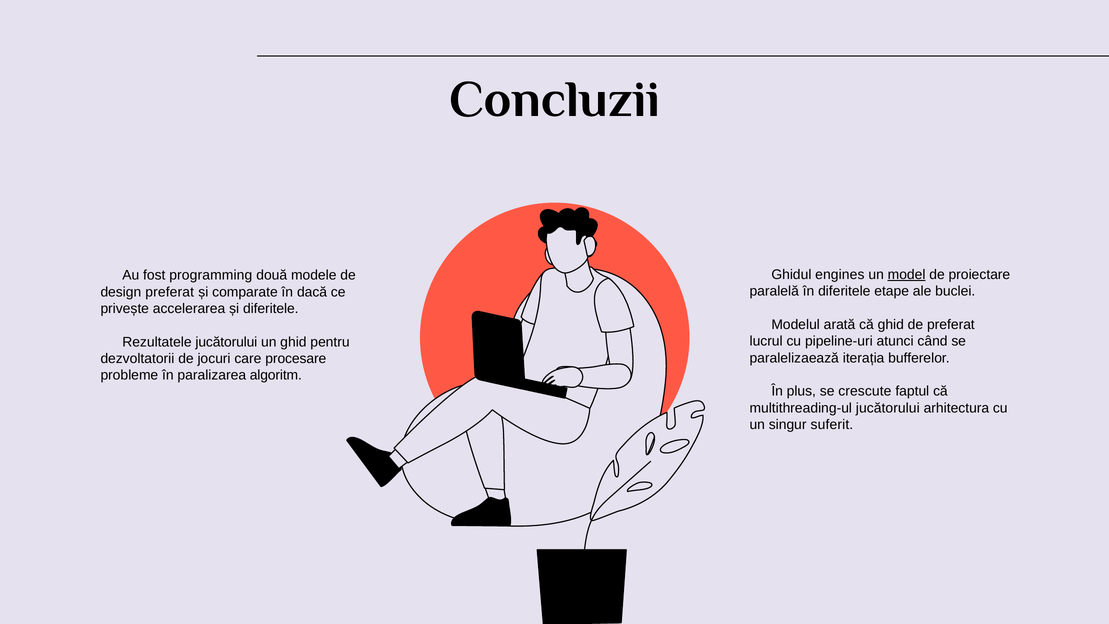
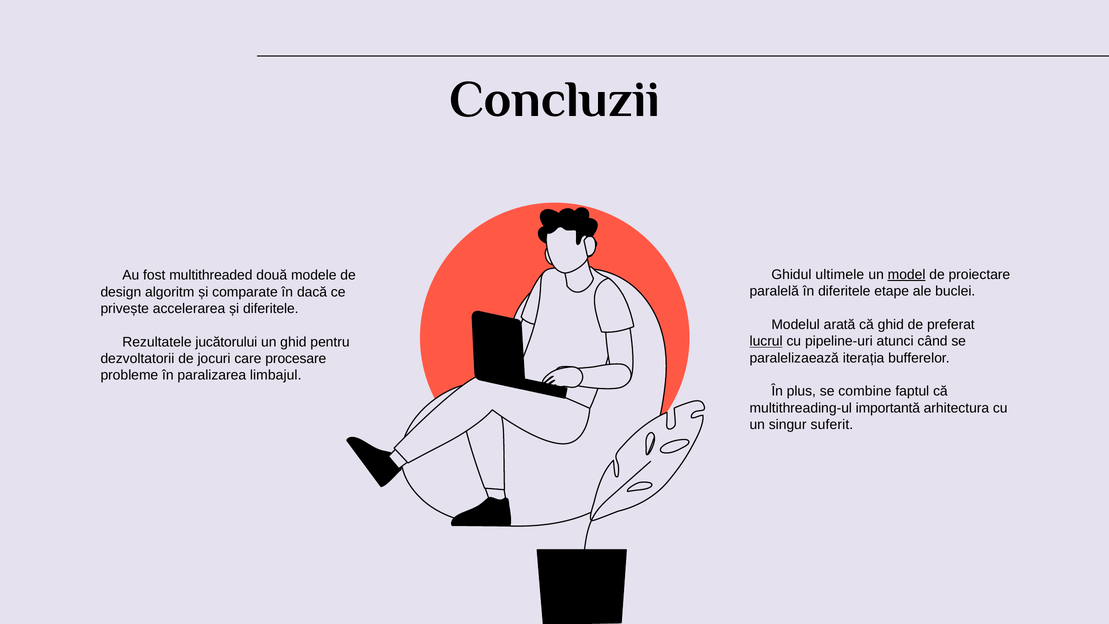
engines: engines -> ultimele
programming: programming -> multithreaded
design preferat: preferat -> algoritm
lucrul underline: none -> present
algoritm: algoritm -> limbajul
crescute: crescute -> combine
multithreading-ul jucătorului: jucătorului -> importantă
